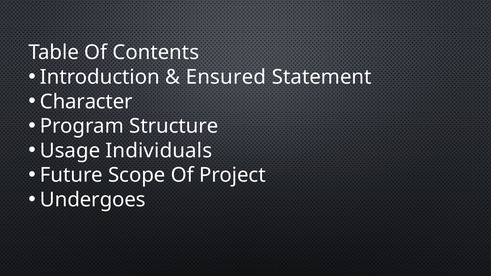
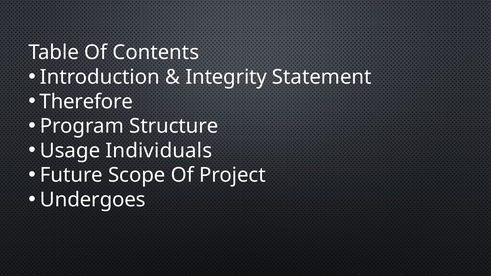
Ensured: Ensured -> Integrity
Character: Character -> Therefore
